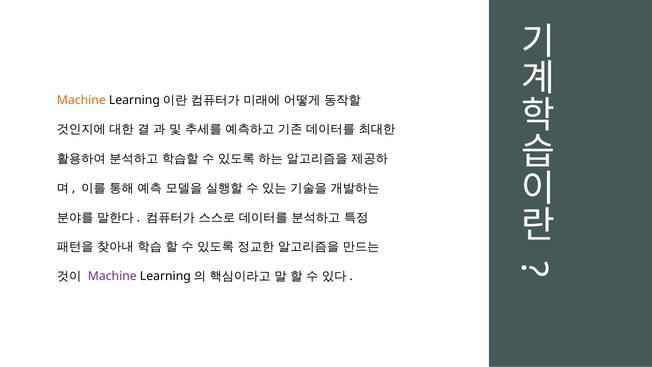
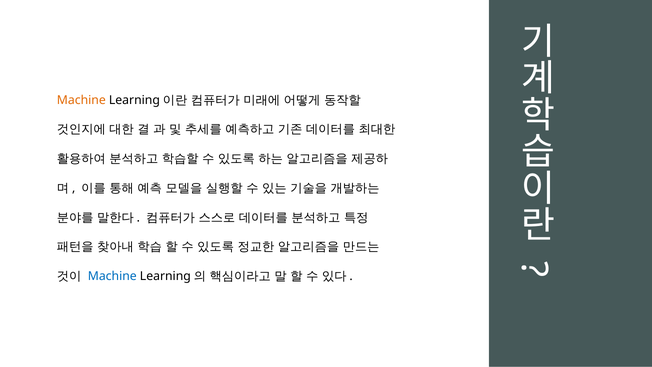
Machine at (112, 276) colour: purple -> blue
